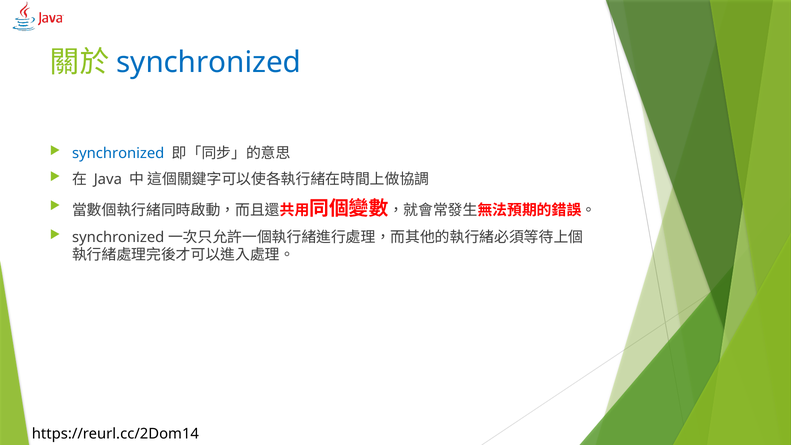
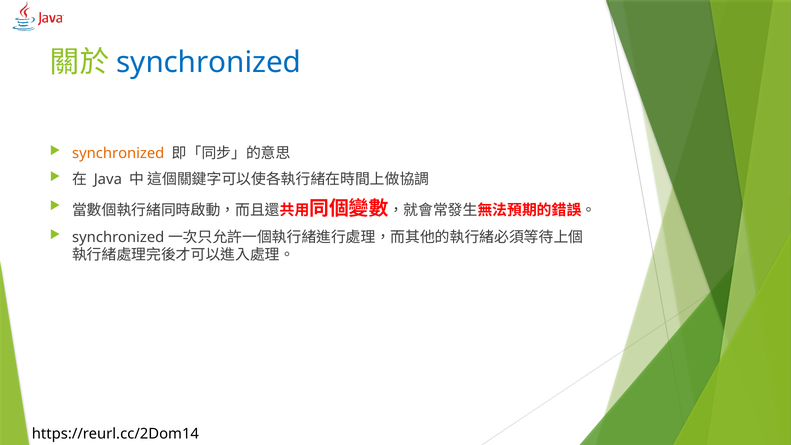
synchronized at (118, 153) colour: blue -> orange
